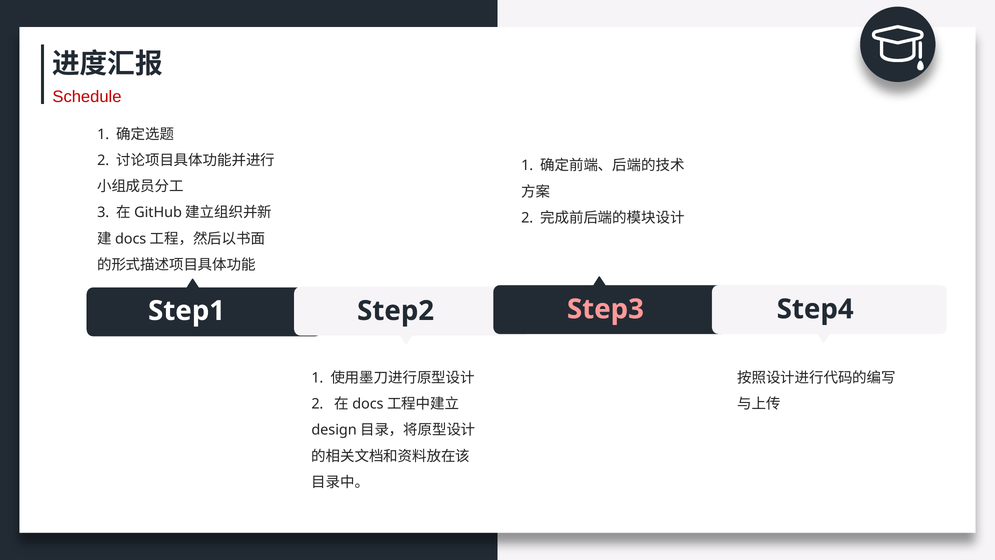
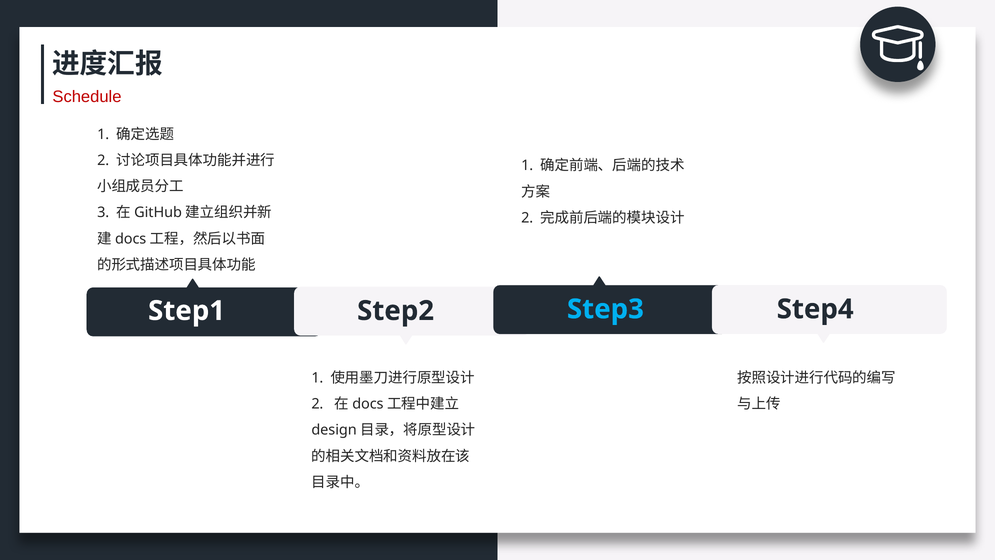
Step3 colour: pink -> light blue
